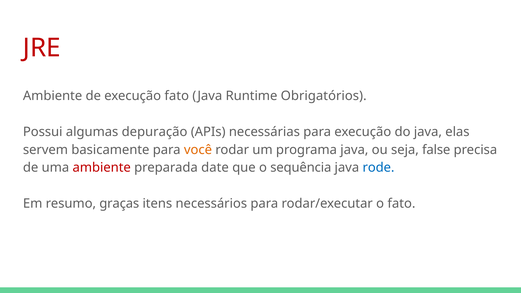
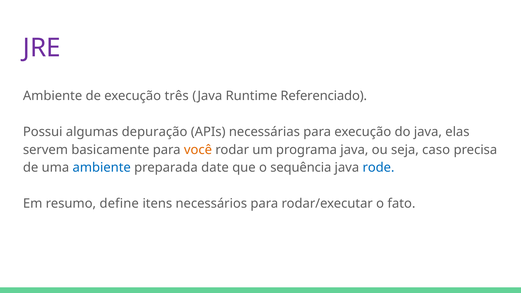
JRE colour: red -> purple
execução fato: fato -> três
Obrigatórios: Obrigatórios -> Referenciado
false: false -> caso
ambiente at (102, 168) colour: red -> blue
graças: graças -> define
